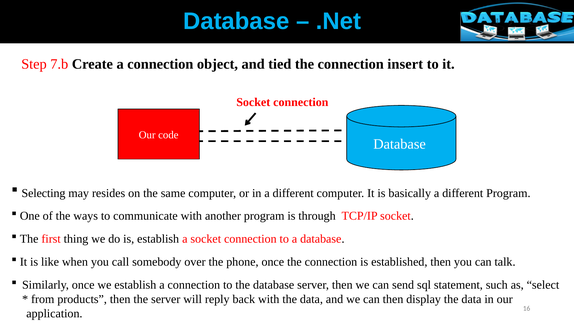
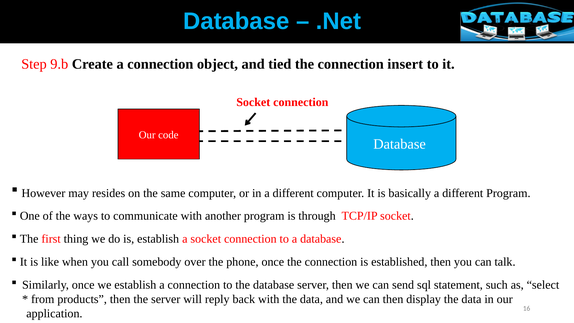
7.b: 7.b -> 9.b
Selecting: Selecting -> However
